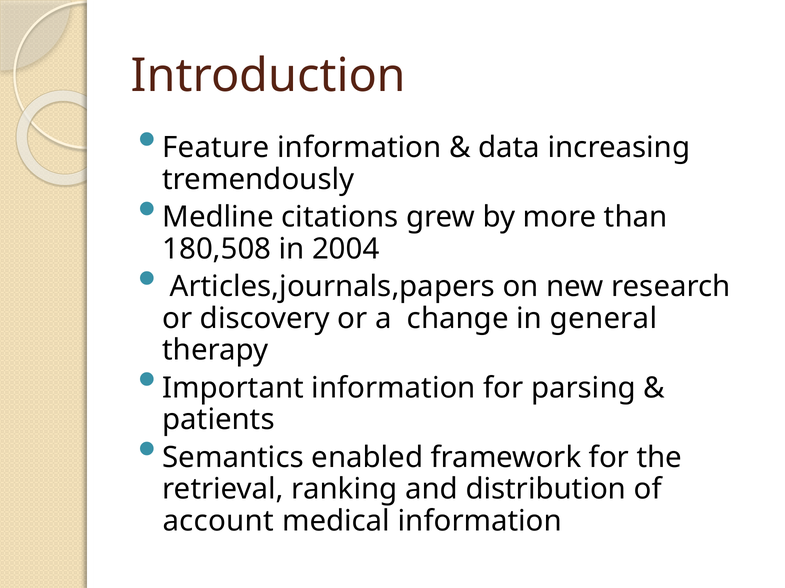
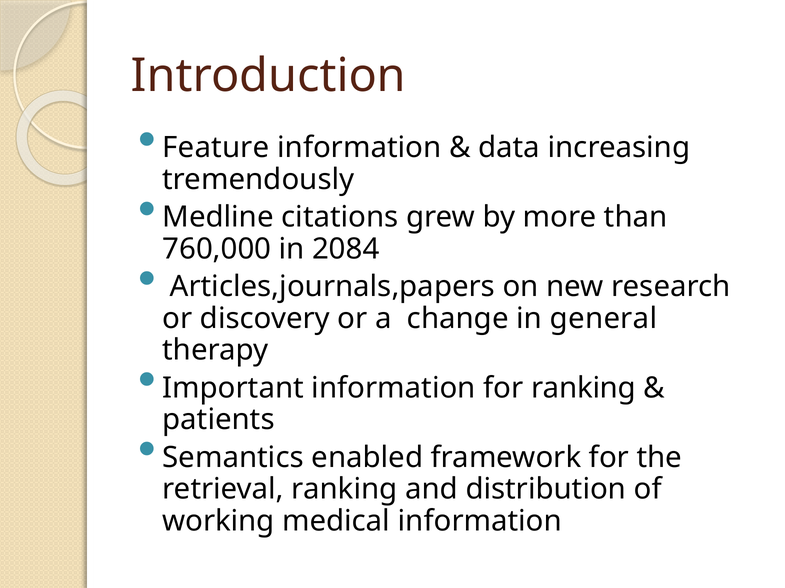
180,508: 180,508 -> 760,000
2004: 2004 -> 2084
for parsing: parsing -> ranking
account: account -> working
